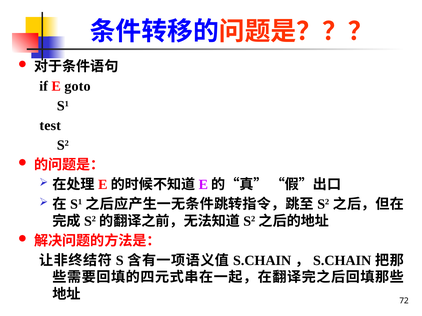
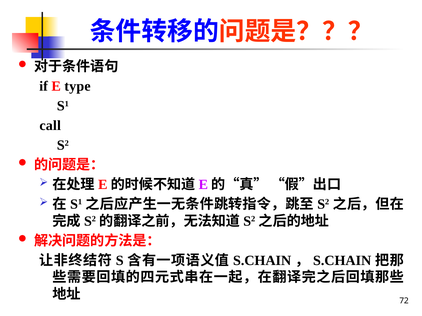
goto: goto -> type
test: test -> call
